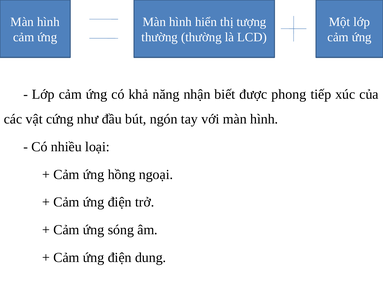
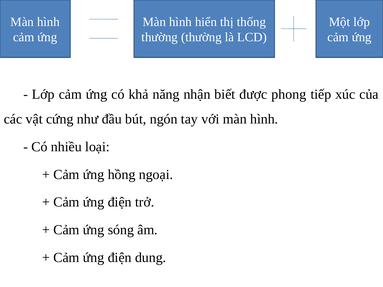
tượng: tượng -> thống
